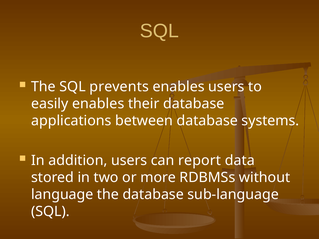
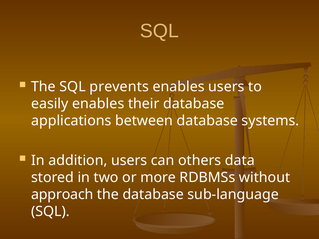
report: report -> others
language: language -> approach
